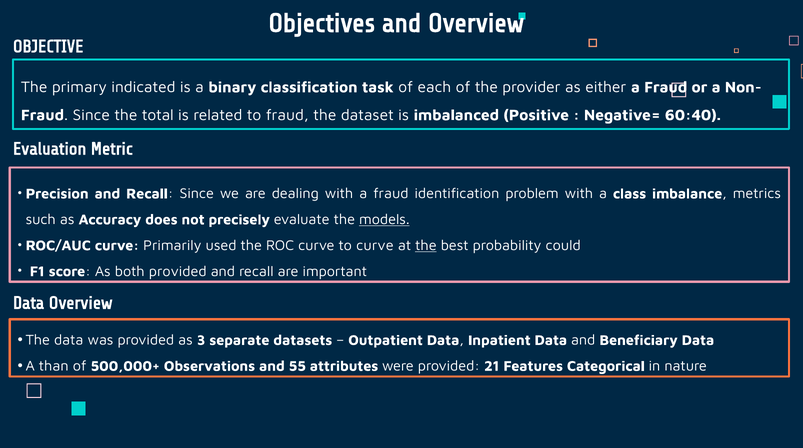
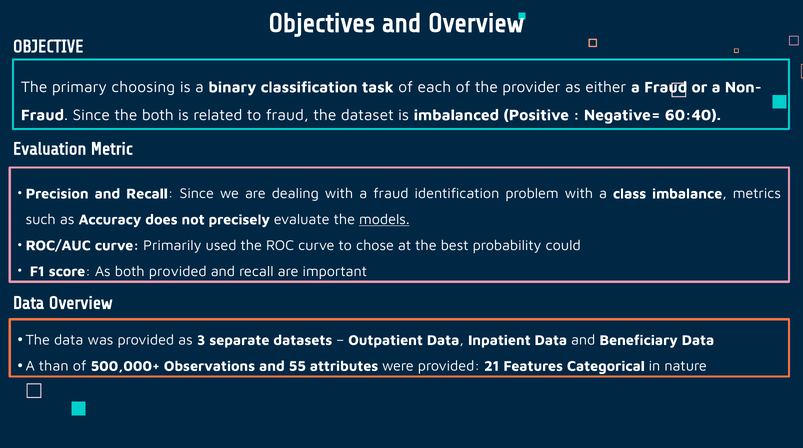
indicated: indicated -> choosing
the total: total -> both
to curve: curve -> chose
the at (426, 246) underline: present -> none
